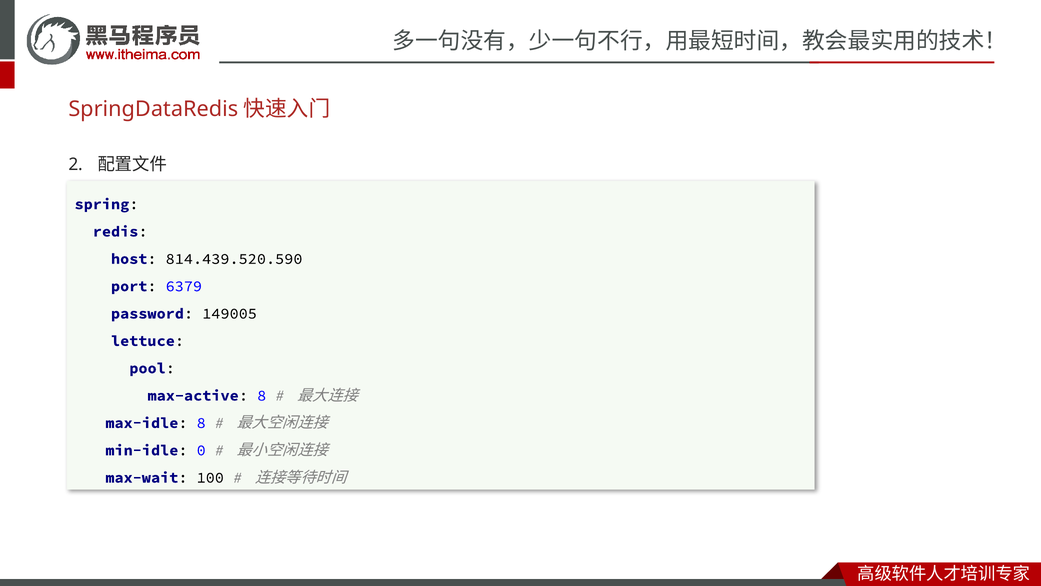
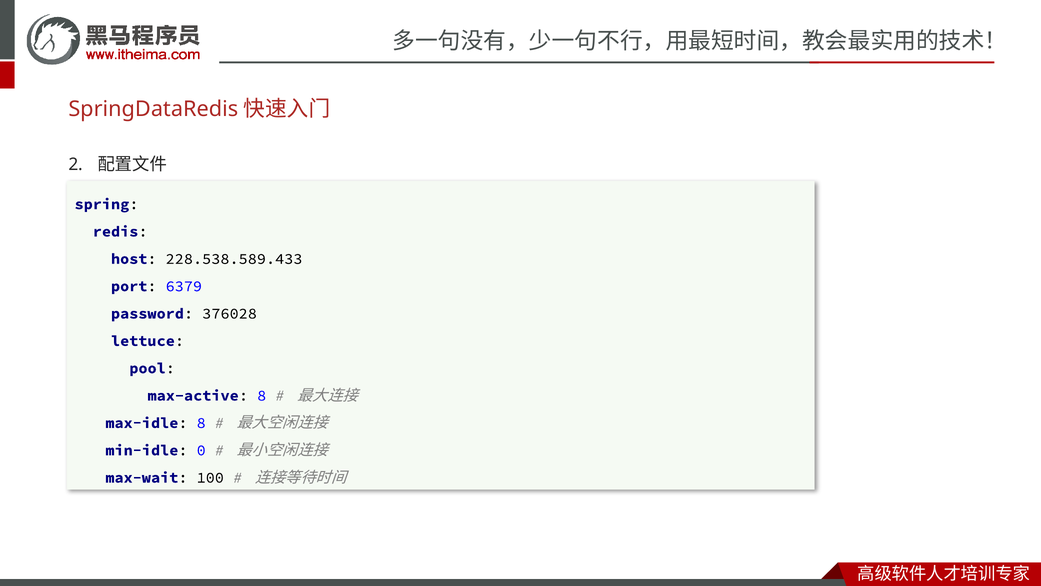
814.439.520.590: 814.439.520.590 -> 228.538.589.433
149005: 149005 -> 376028
